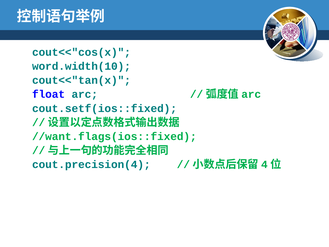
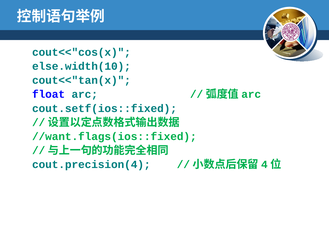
word.width(10: word.width(10 -> else.width(10
